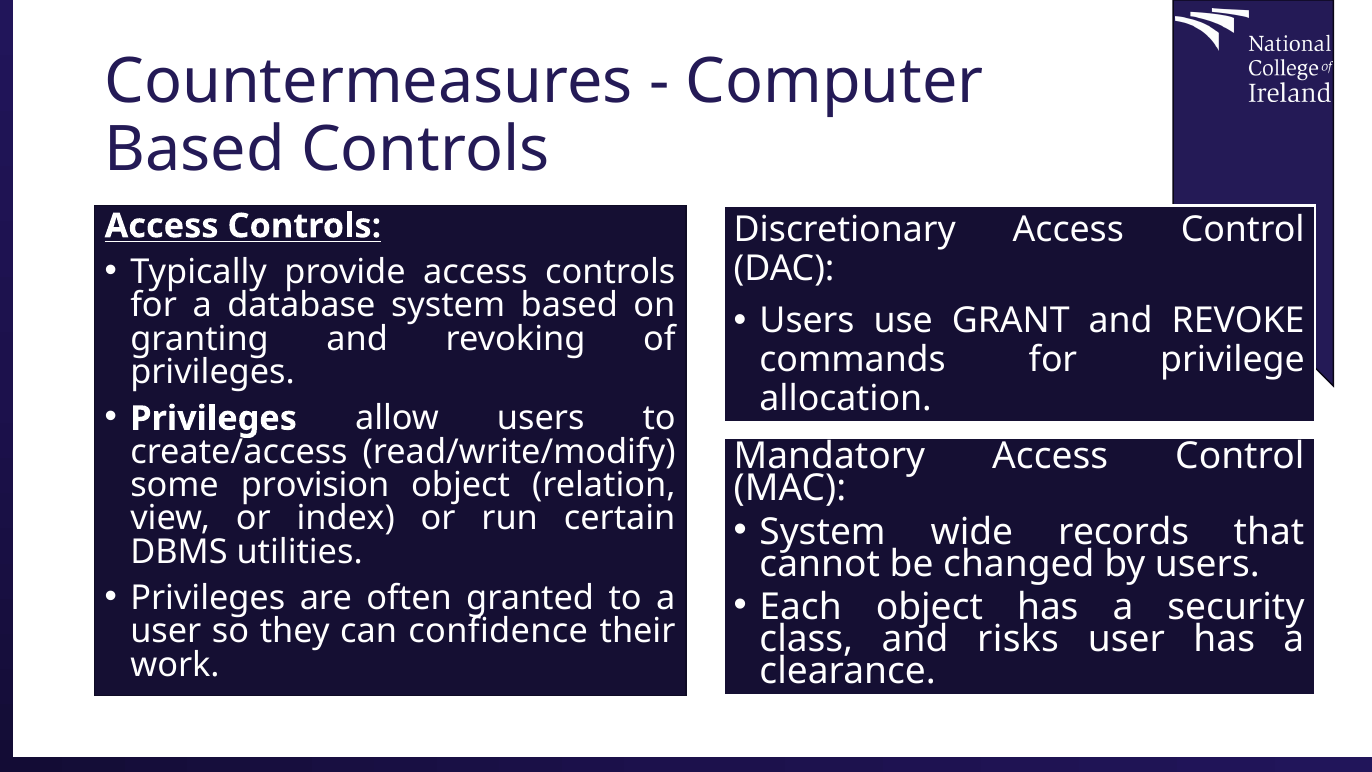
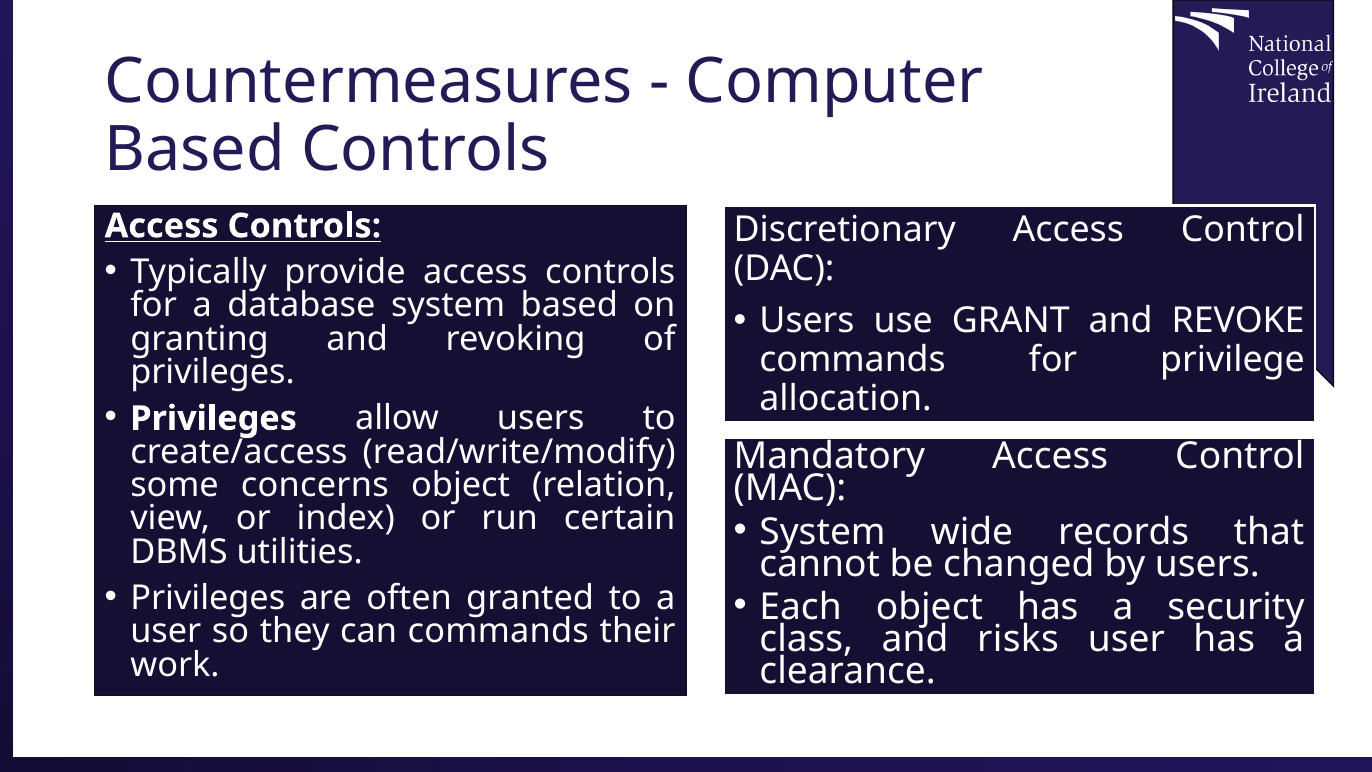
provision: provision -> concerns
can confidence: confidence -> commands
